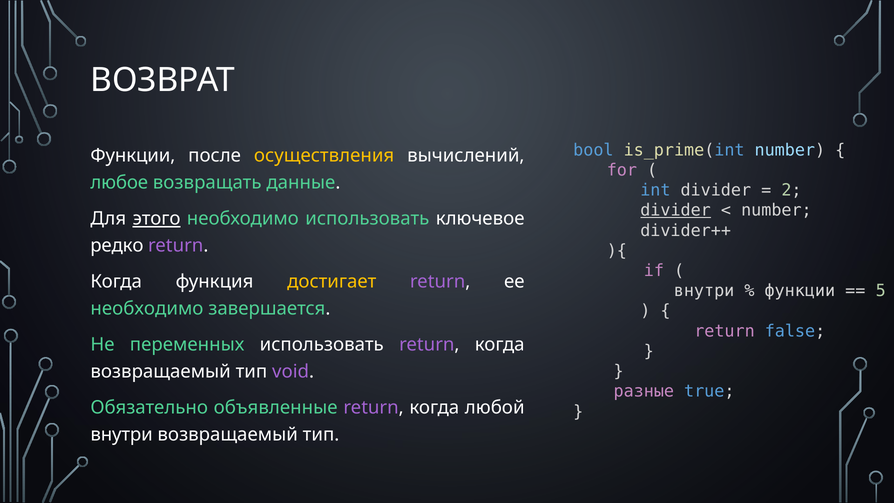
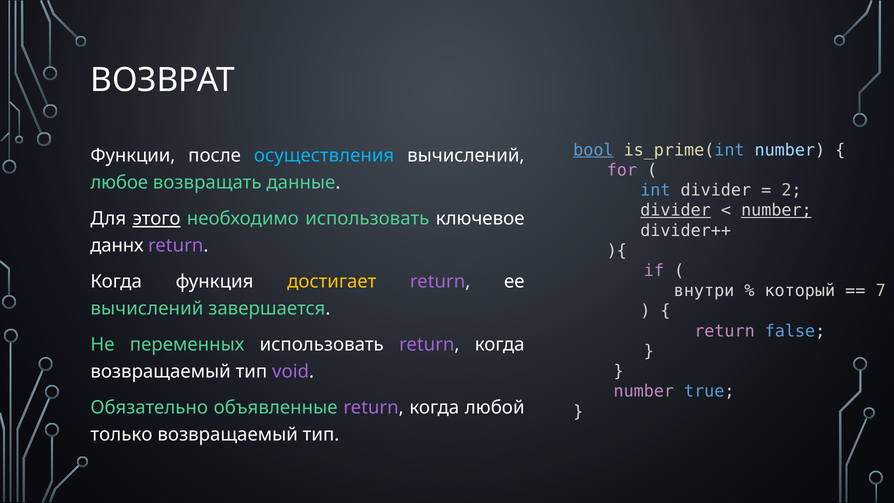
bool underline: none -> present
осуществления colour: yellow -> light blue
number at (776, 210) underline: none -> present
редко: редко -> даннх
функции at (800, 291): функции -> который
5: 5 -> 7
необходимо at (147, 308): необходимо -> вычислений
разные at (644, 391): разные -> number
внутри at (122, 434): внутри -> только
